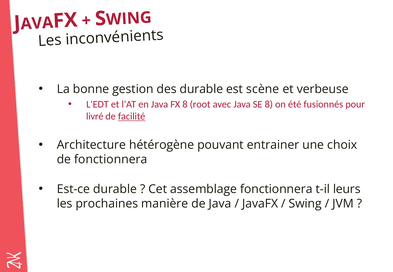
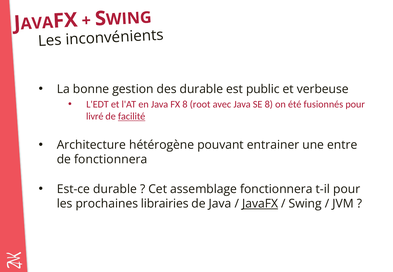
scène: scène -> public
choix: choix -> entre
t-il leurs: leurs -> pour
manière: manière -> librairies
JavaFX underline: none -> present
